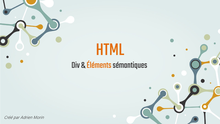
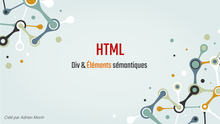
HTML colour: orange -> red
